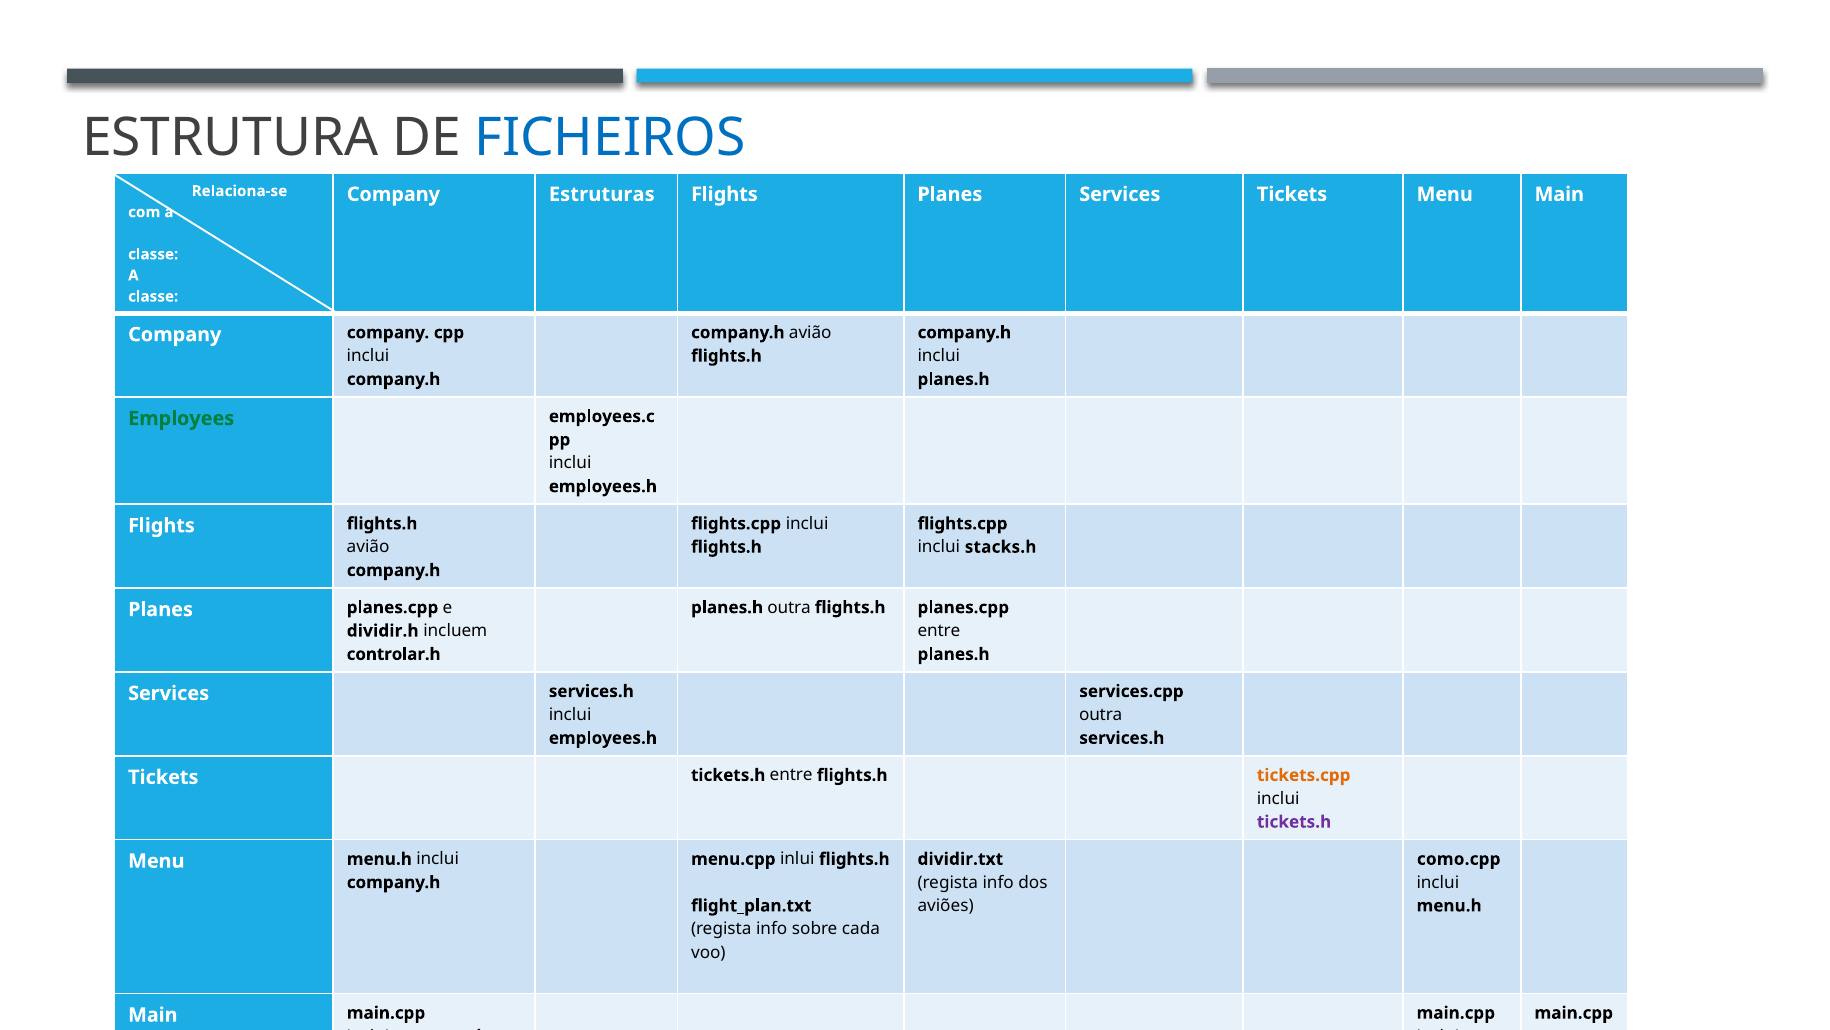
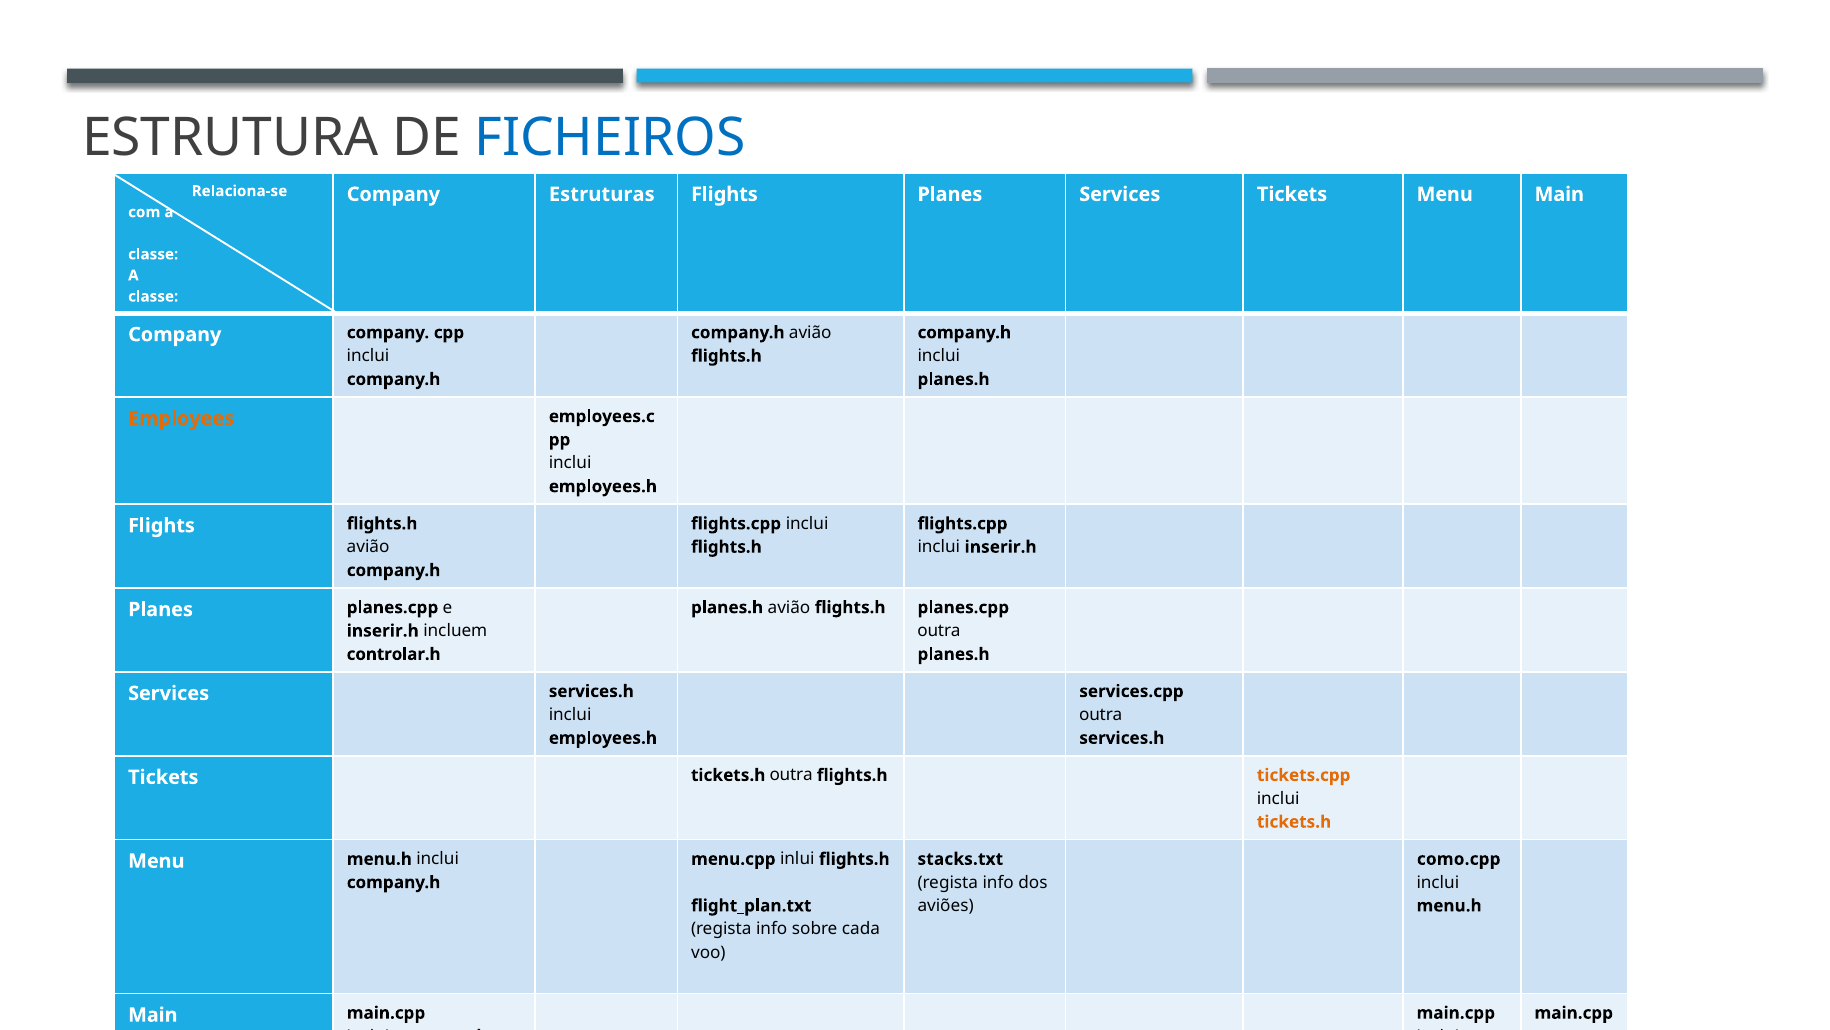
Employees colour: green -> orange
inclui stacks.h: stacks.h -> inserir.h
planes.h outra: outra -> avião
entre at (939, 630): entre -> outra
dividir.h at (383, 630): dividir.h -> inserir.h
tickets.h entre: entre -> outra
tickets.h at (1294, 821) colour: purple -> orange
dividir.txt: dividir.txt -> stacks.txt
